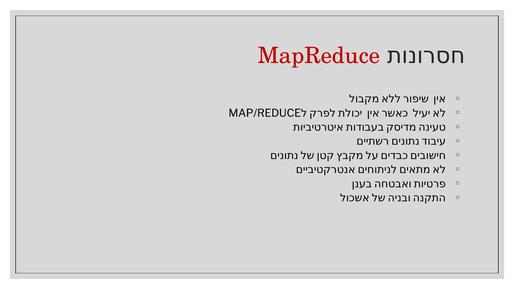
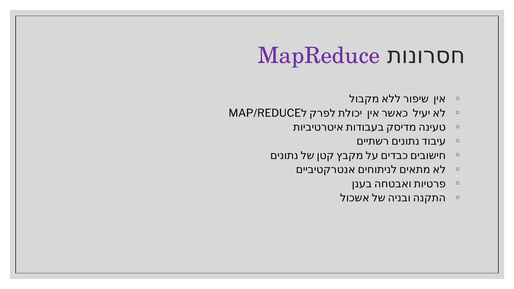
MapReduce colour: red -> purple
